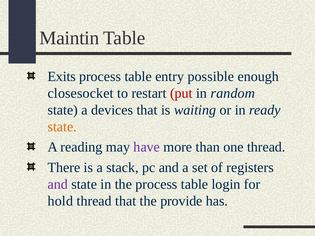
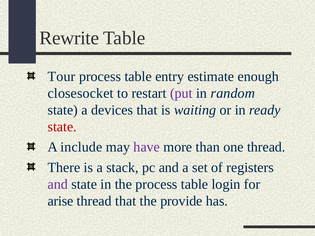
Maintin: Maintin -> Rewrite
Exits: Exits -> Tour
possible: possible -> estimate
put colour: red -> purple
state at (62, 127) colour: orange -> red
reading: reading -> include
hold: hold -> arise
